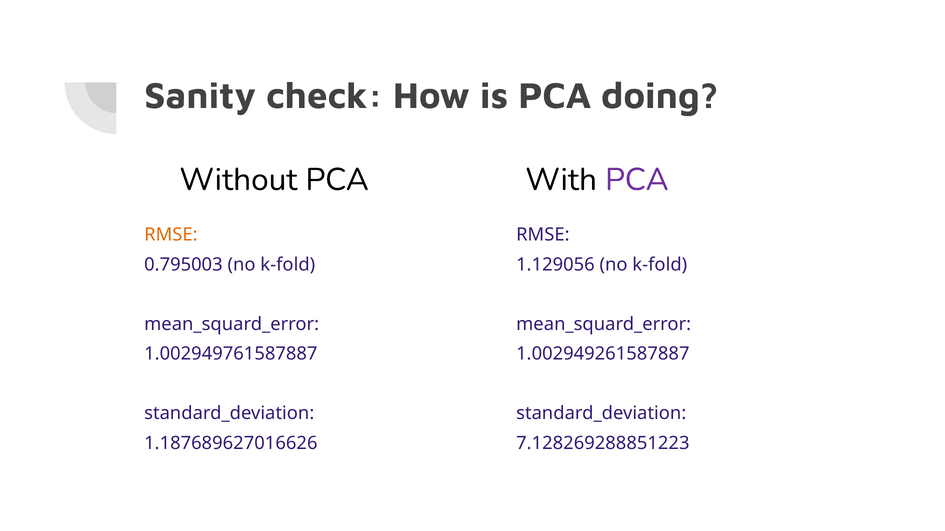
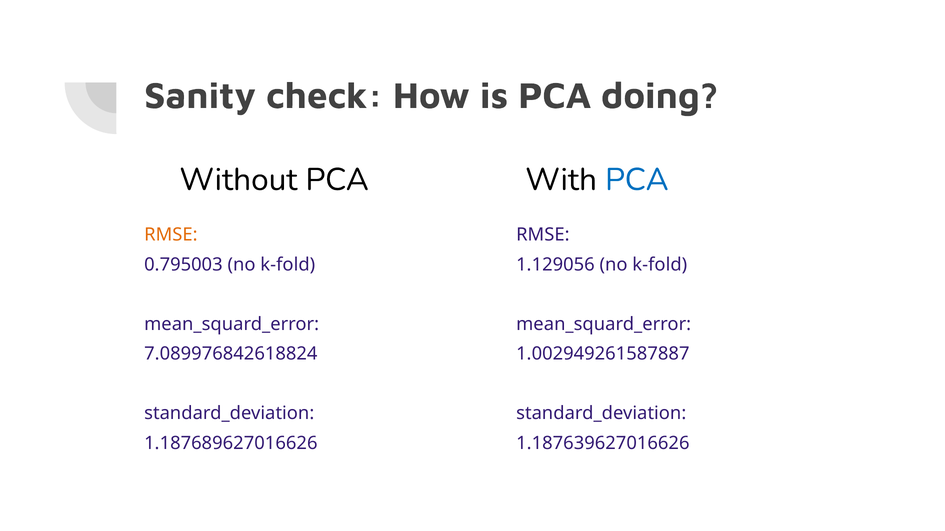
PCA at (637, 180) colour: purple -> blue
1.002949761587887: 1.002949761587887 -> 7.089976842618824
7.128269288851223: 7.128269288851223 -> 1.187639627016626
